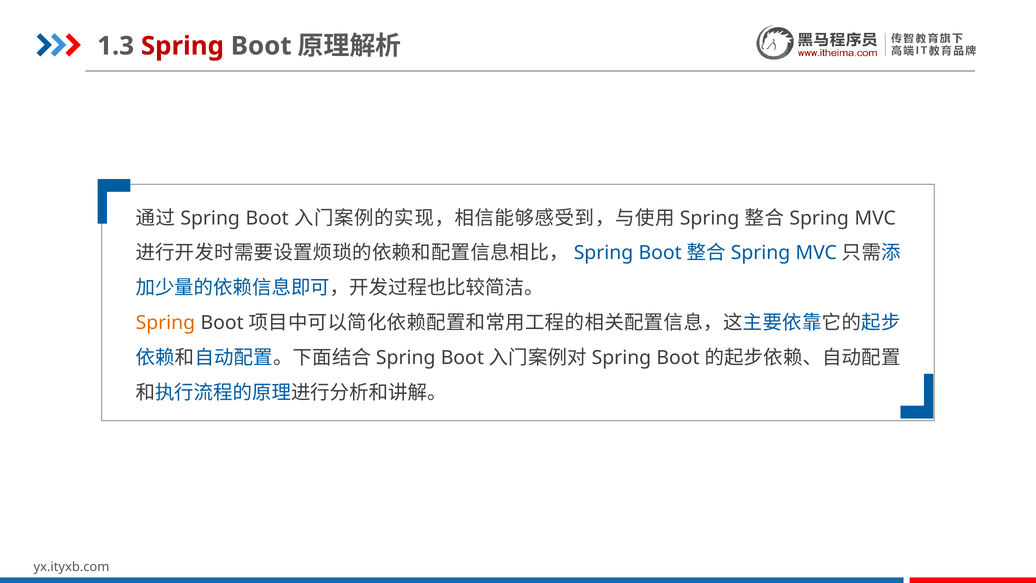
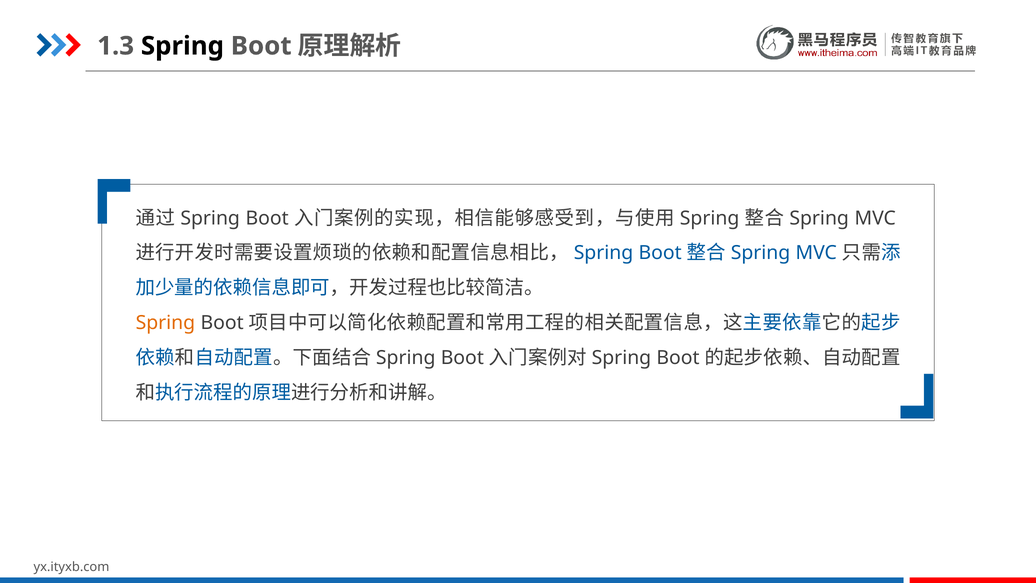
Spring at (182, 46) colour: red -> black
